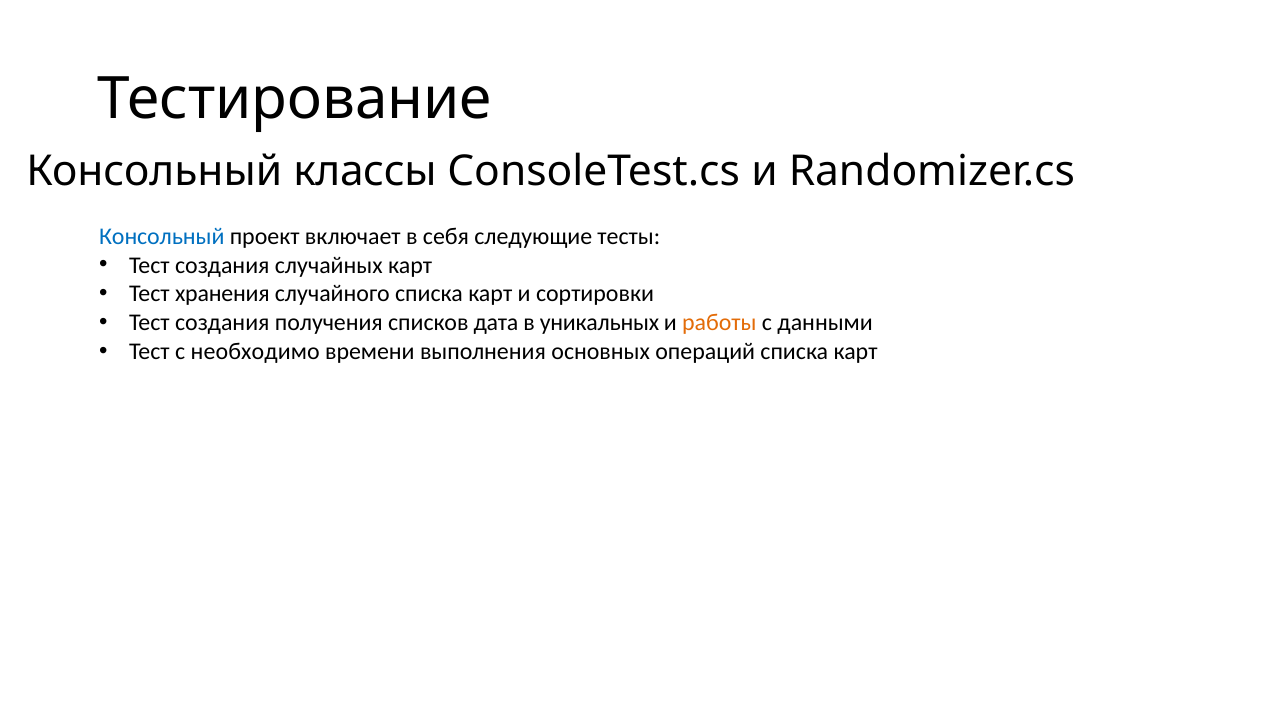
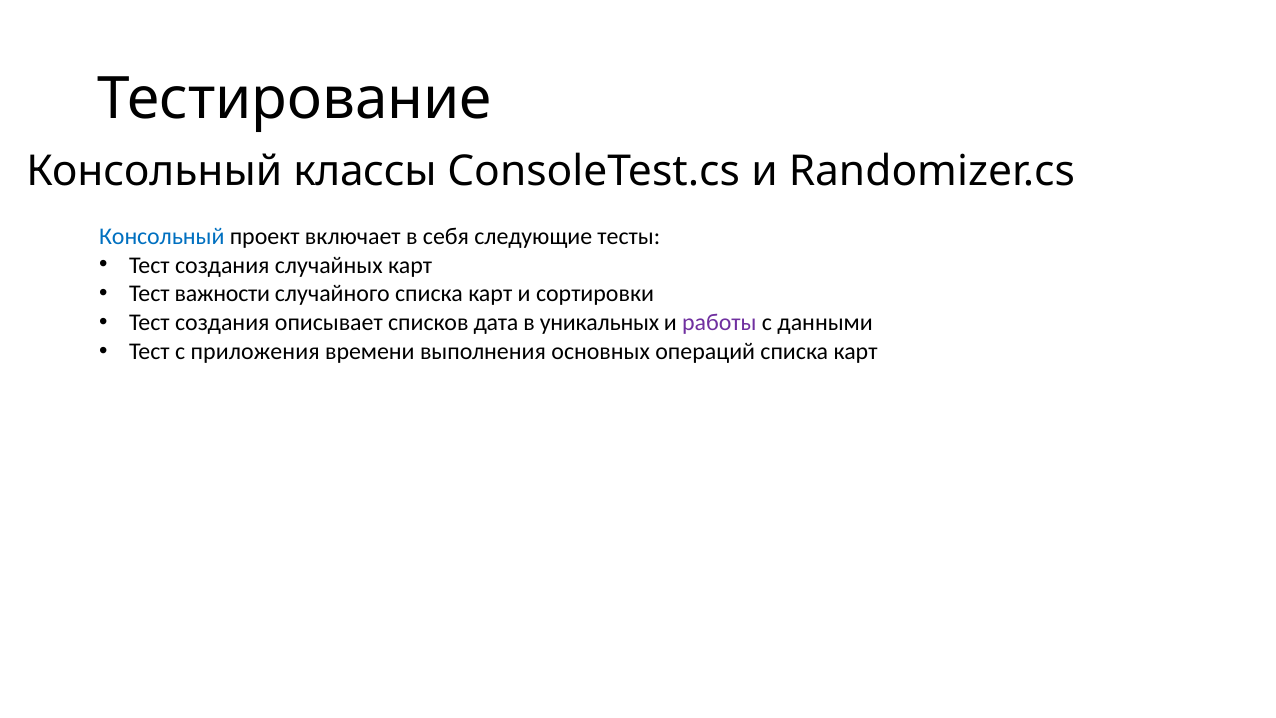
хранения: хранения -> важности
получения: получения -> описывает
работы colour: orange -> purple
необходимо: необходимо -> приложения
